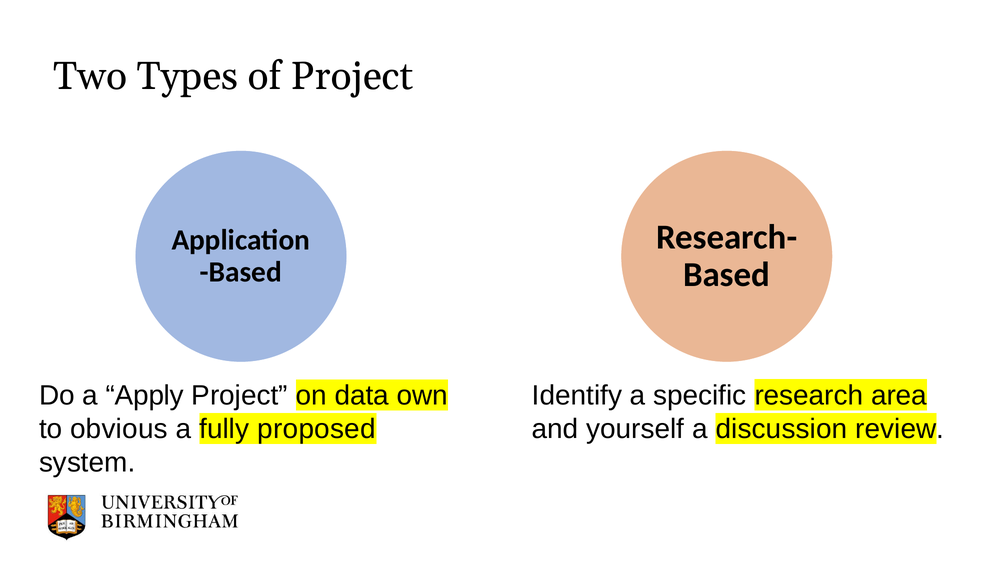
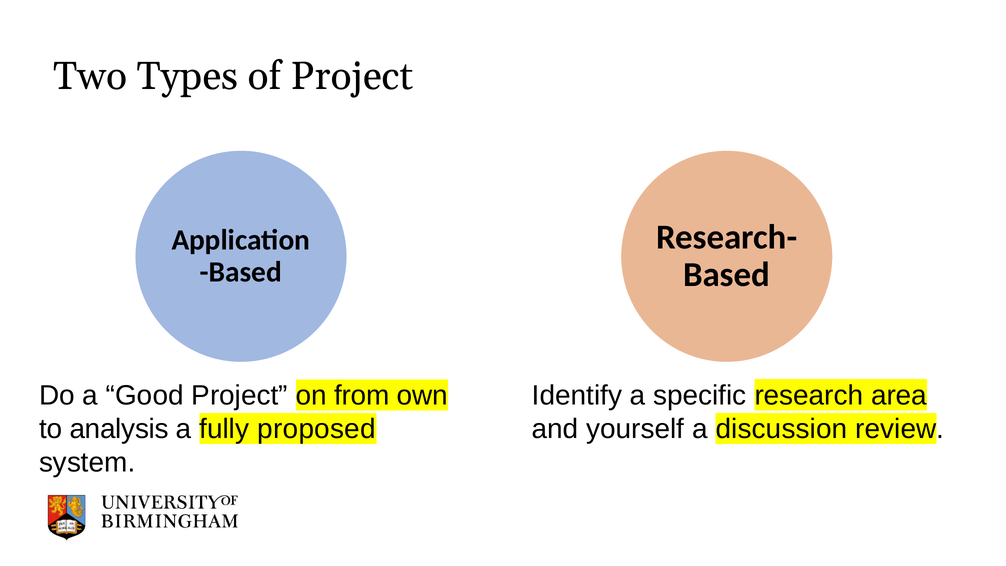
Apply: Apply -> Good
data: data -> from
obvious: obvious -> analysis
